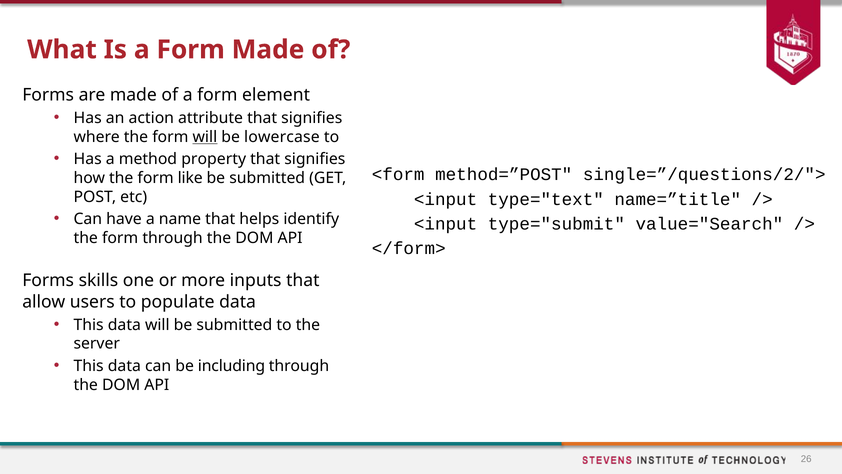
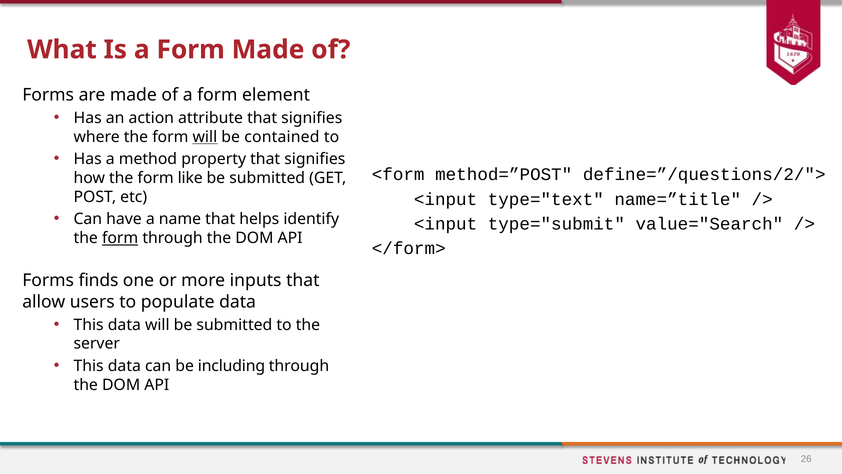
lowercase: lowercase -> contained
single=”/questions/2/">: single=”/questions/2/"> -> define=”/questions/2/">
form at (120, 238) underline: none -> present
skills: skills -> finds
